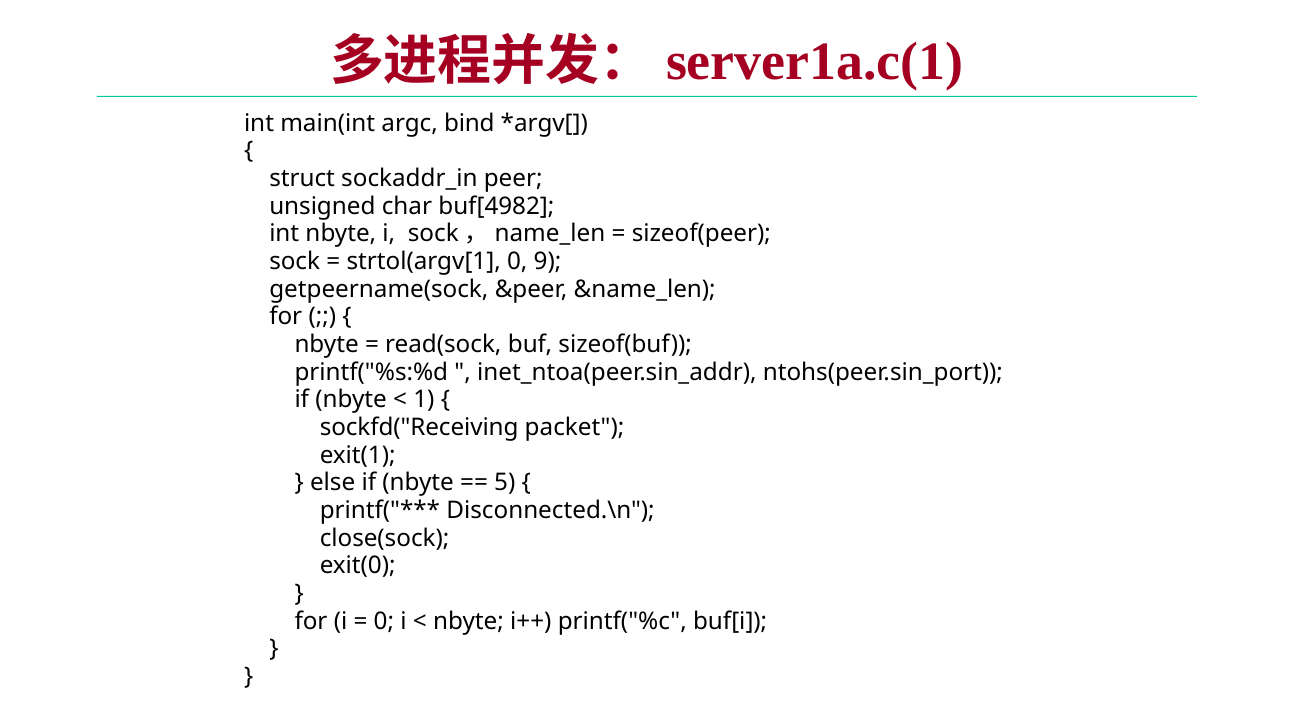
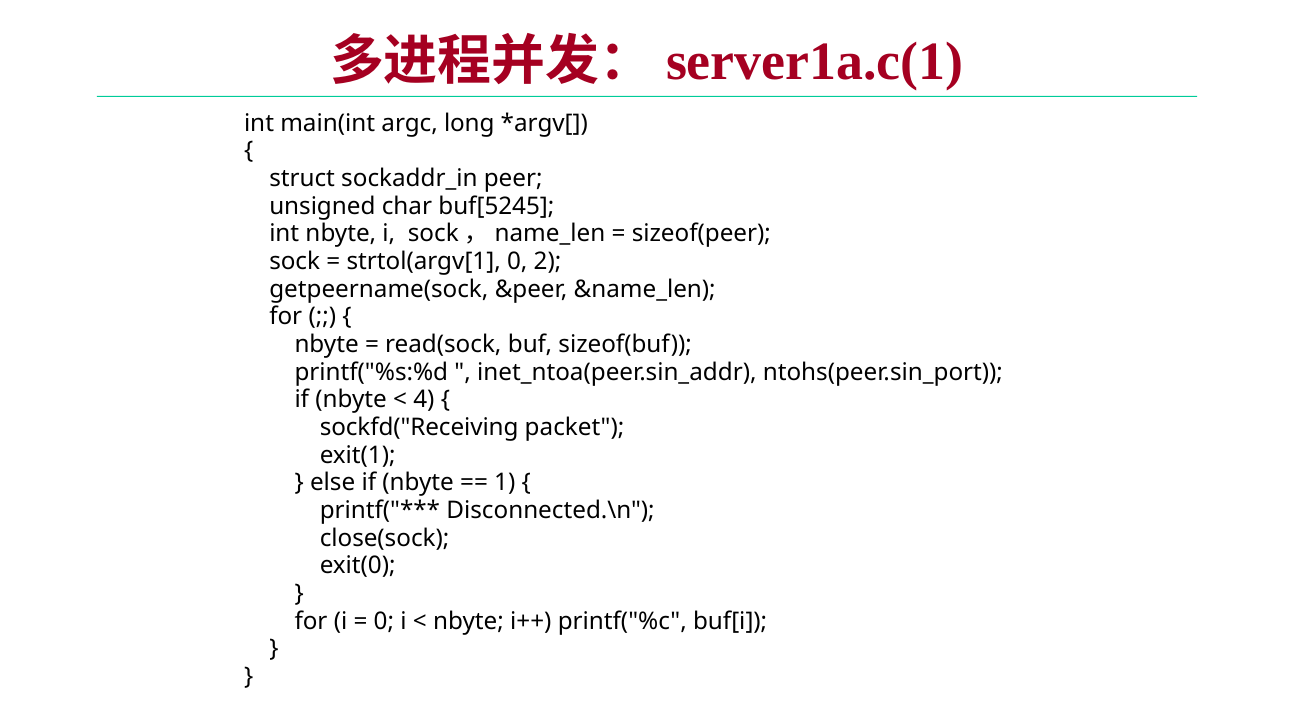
bind: bind -> long
buf[4982: buf[4982 -> buf[5245
9: 9 -> 2
1: 1 -> 4
5: 5 -> 1
